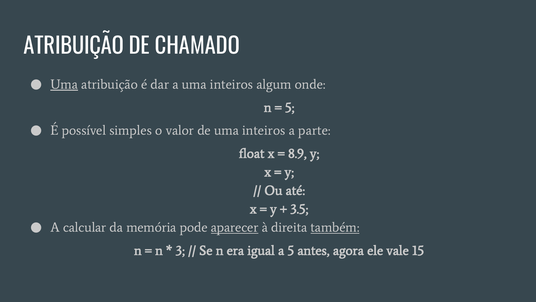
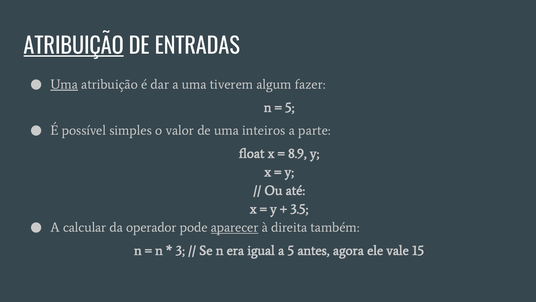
ATRIBUIÇÃO at (74, 46) underline: none -> present
CHAMADO: CHAMADO -> ENTRADAS
a uma inteiros: inteiros -> tiverem
onde: onde -> fazer
memória: memória -> operador
também underline: present -> none
